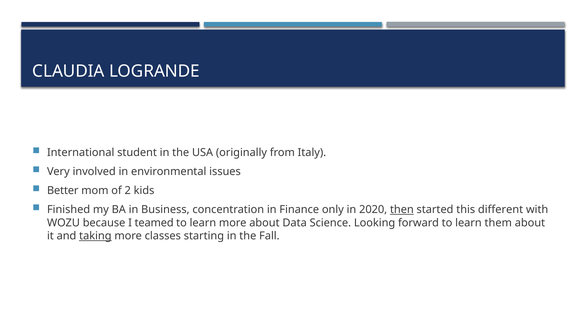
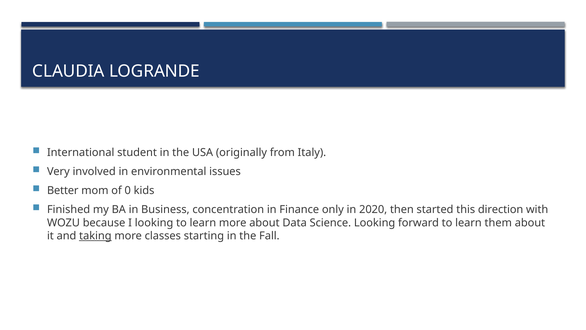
2: 2 -> 0
then underline: present -> none
different: different -> direction
I teamed: teamed -> looking
